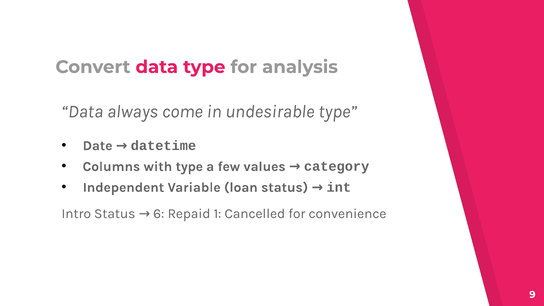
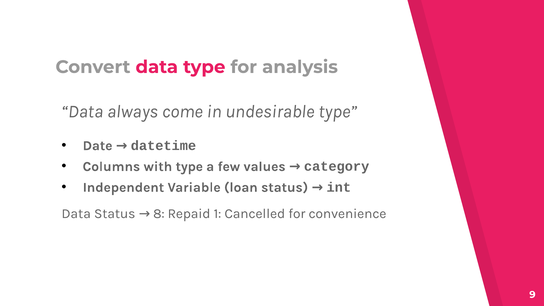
Intro at (76, 214): Intro -> Data
6: 6 -> 8
